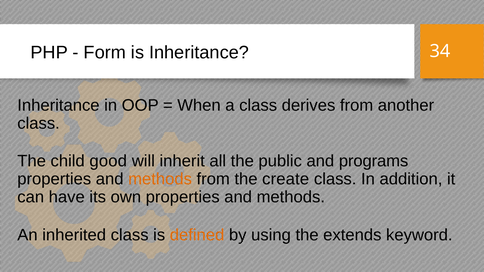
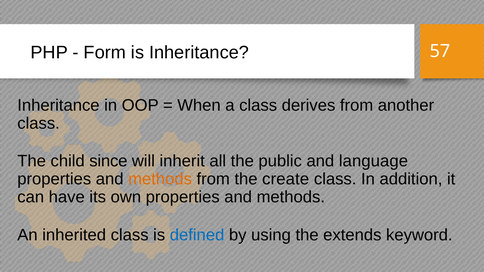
34: 34 -> 57
good: good -> since
programs: programs -> language
defined colour: orange -> blue
